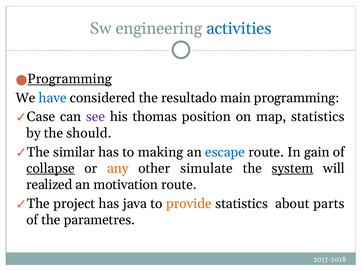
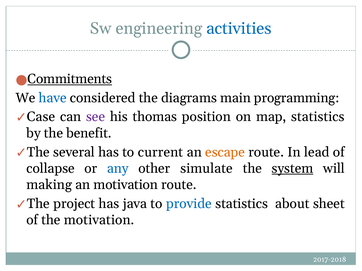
Programming at (70, 79): Programming -> Commitments
resultado: resultado -> diagrams
should: should -> benefit
similar: similar -> several
making: making -> current
escape colour: blue -> orange
gain: gain -> lead
collapse underline: present -> none
any colour: orange -> blue
realized: realized -> making
provide colour: orange -> blue
parts: parts -> sheet
the parametres: parametres -> motivation
